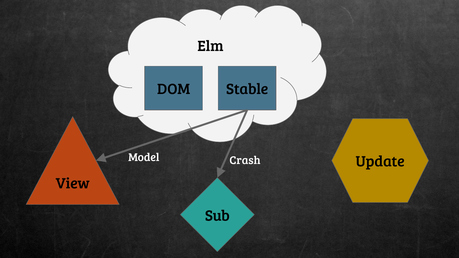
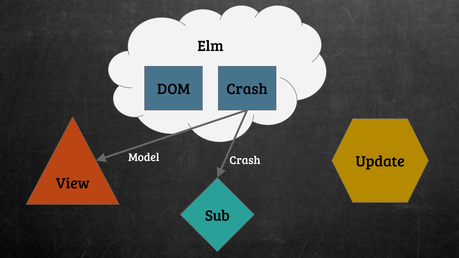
Stable at (247, 89): Stable -> Crash
